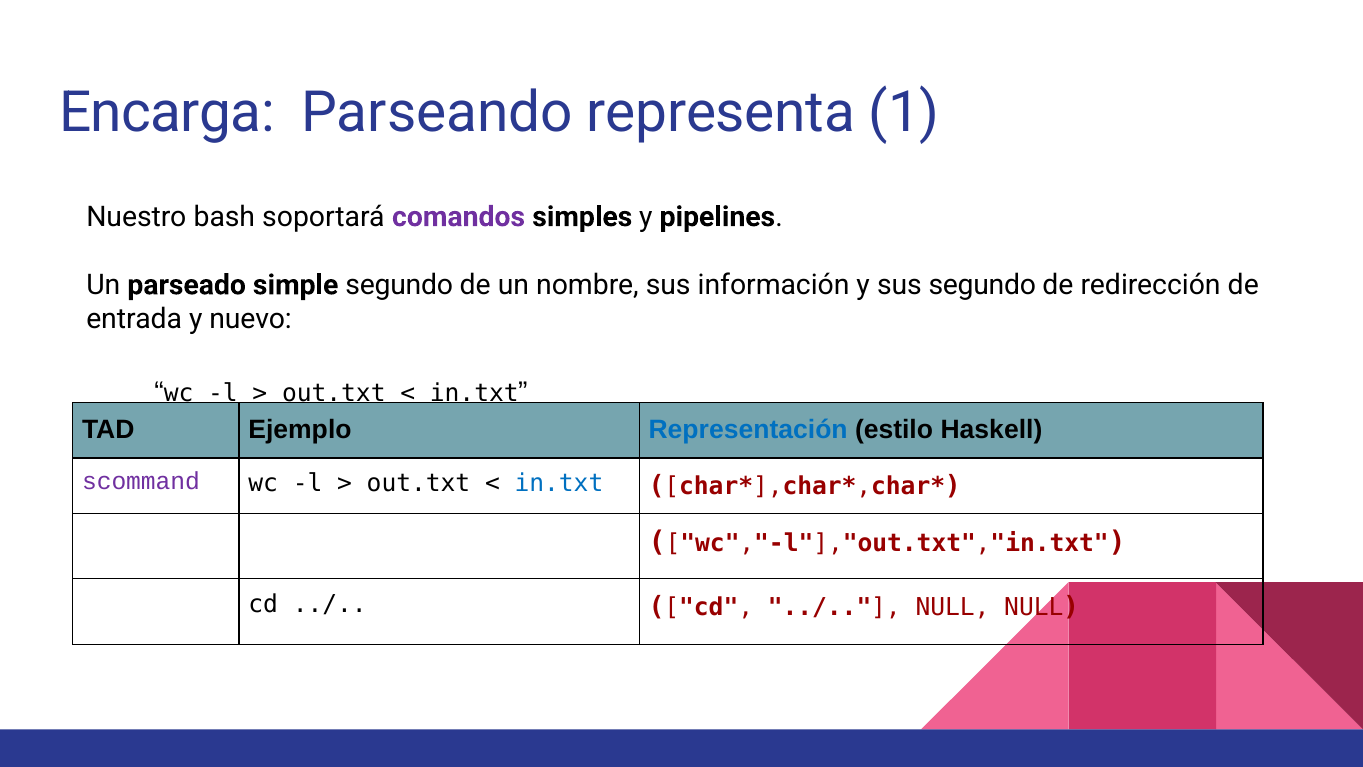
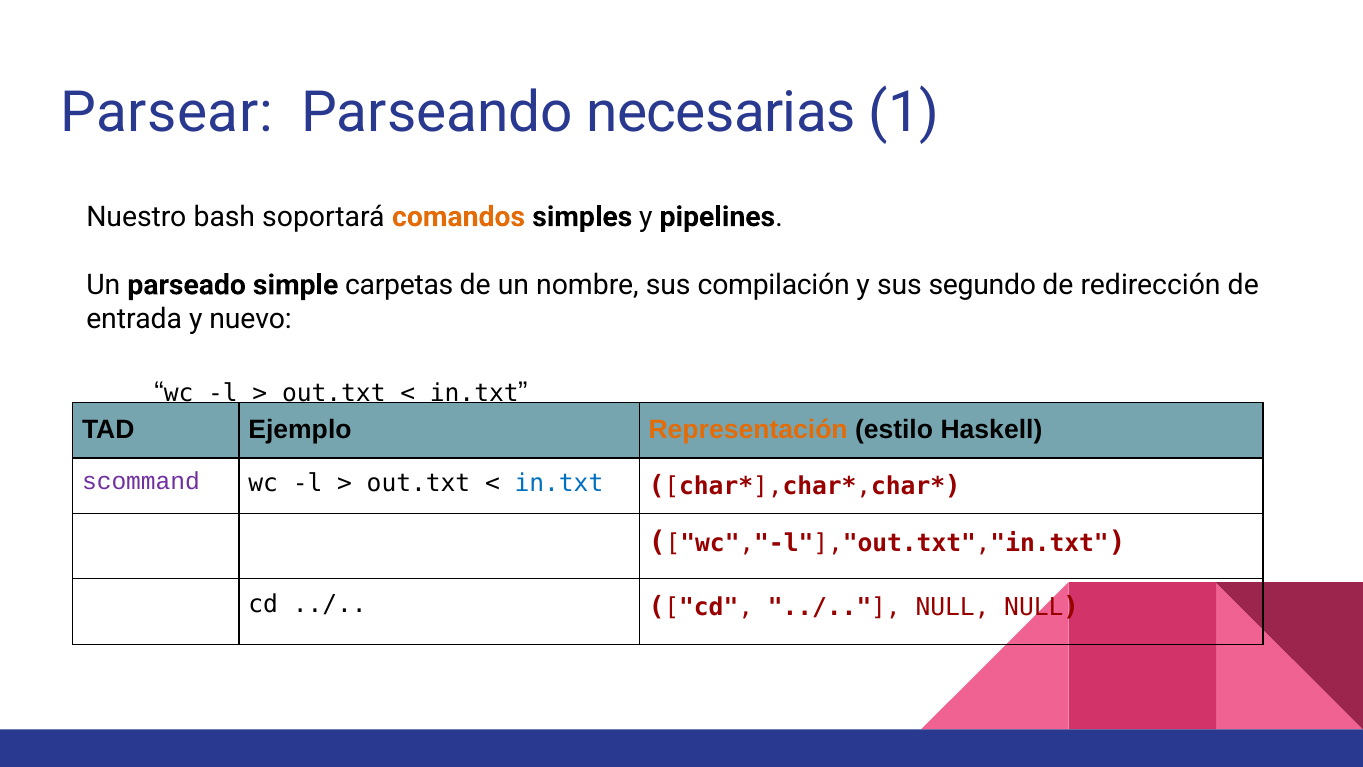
Encarga: Encarga -> Parsear
representa: representa -> necesarias
comandos colour: purple -> orange
simple segundo: segundo -> carpetas
información: información -> compilación
Representación colour: blue -> orange
